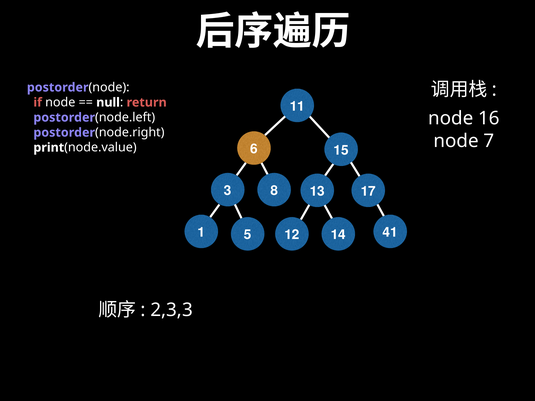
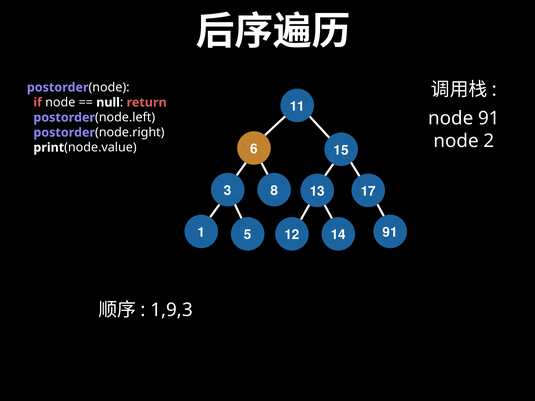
node 16: 16 -> 91
7: 7 -> 2
41 at (390, 232): 41 -> 91
2,3,3: 2,3,3 -> 1,9,3
